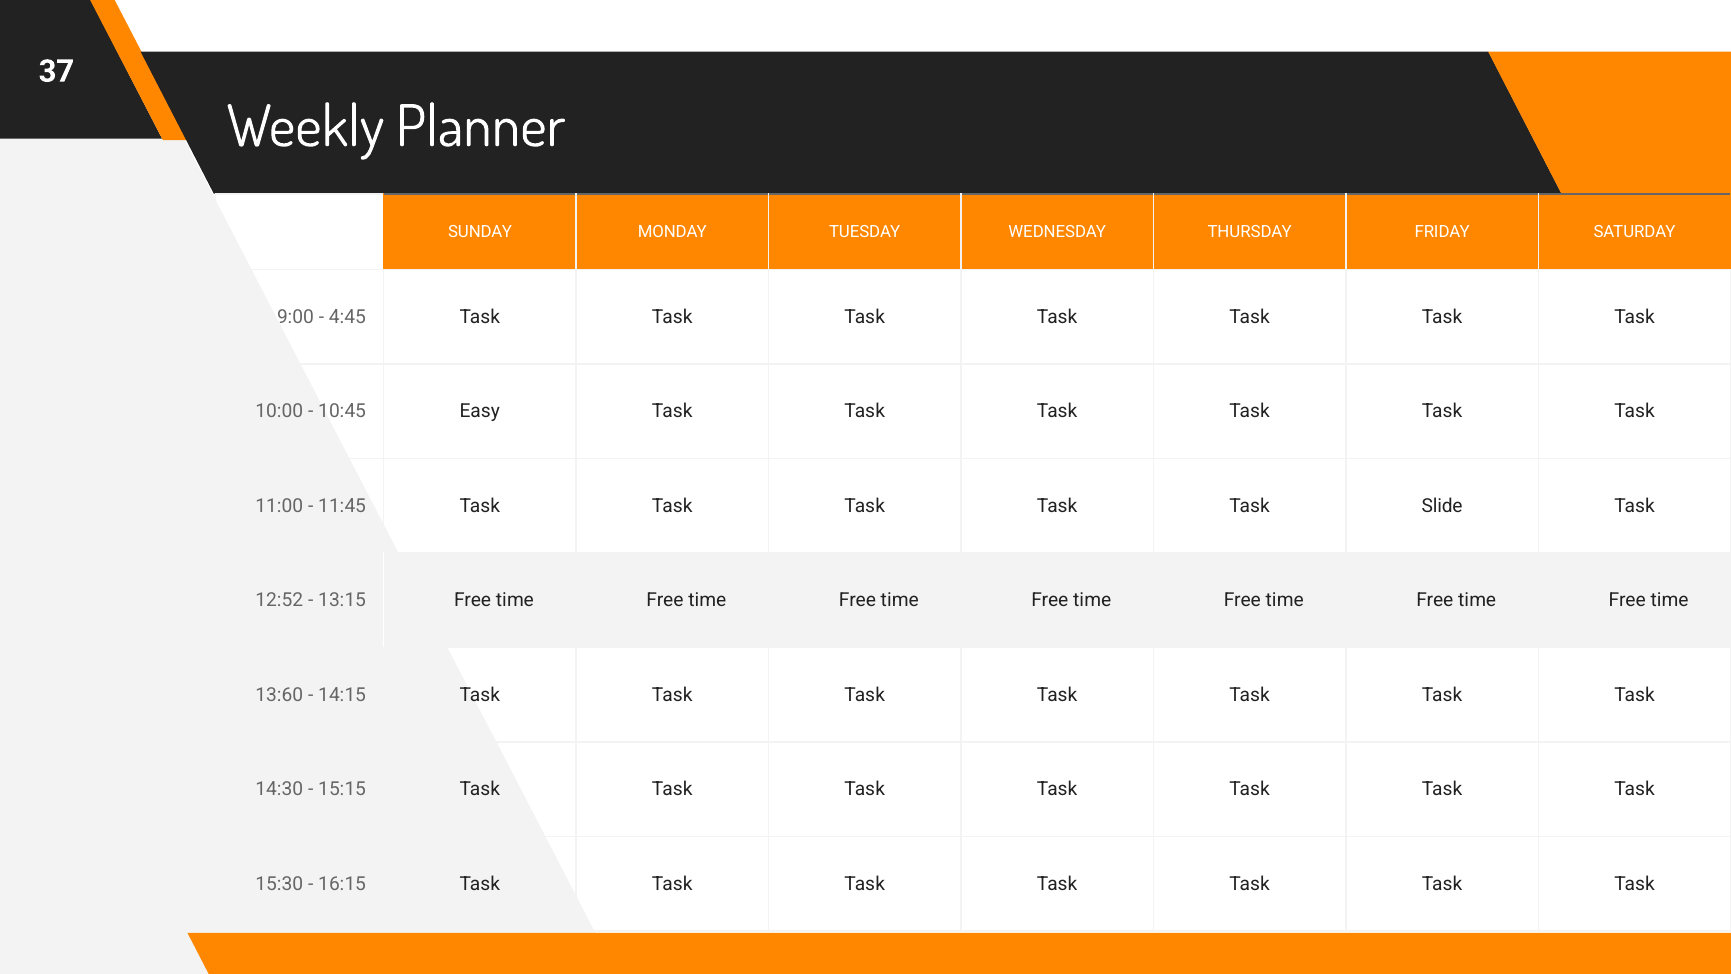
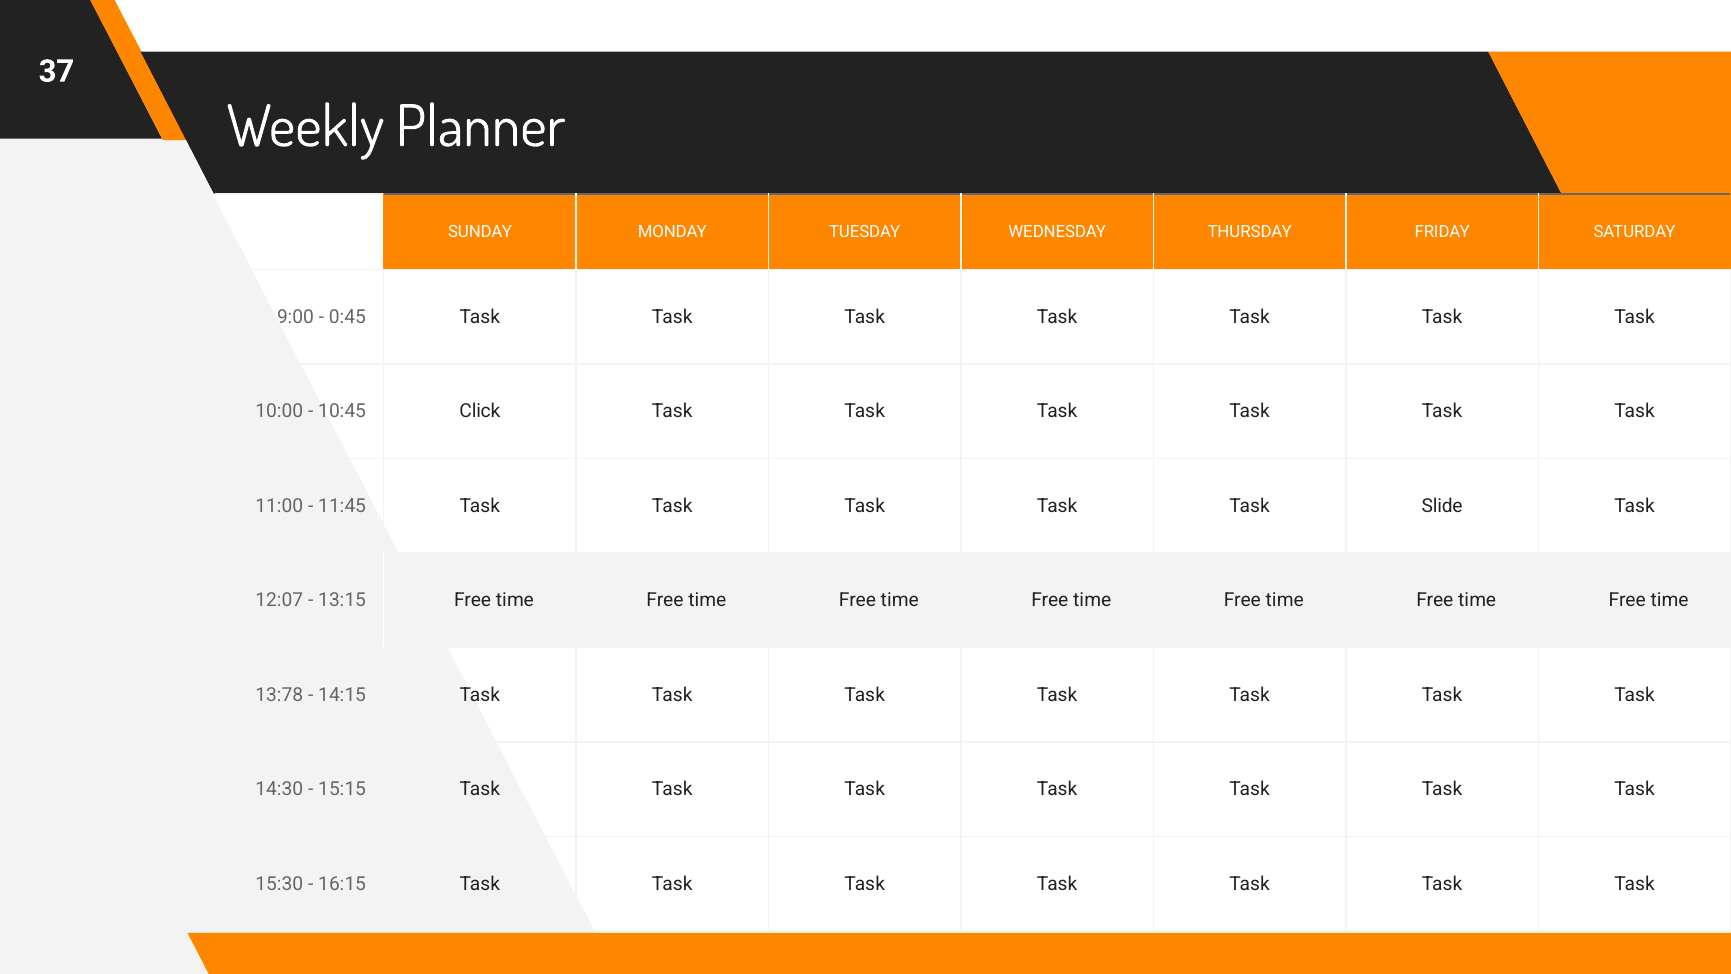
4:45: 4:45 -> 0:45
Easy: Easy -> Click
12:52: 12:52 -> 12:07
13:60: 13:60 -> 13:78
